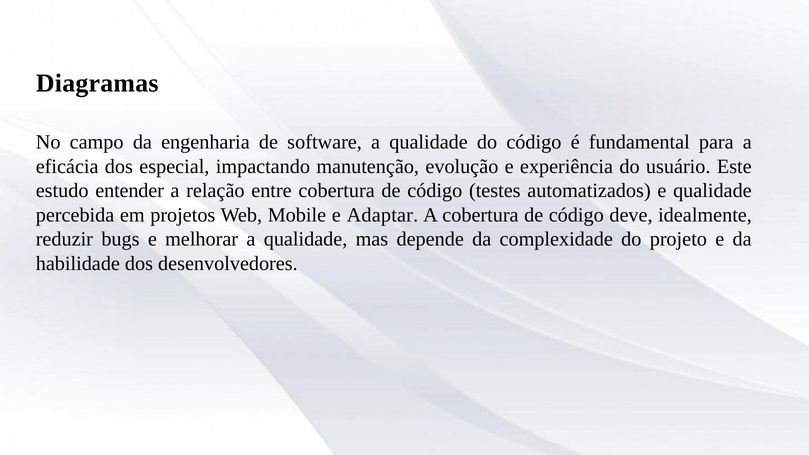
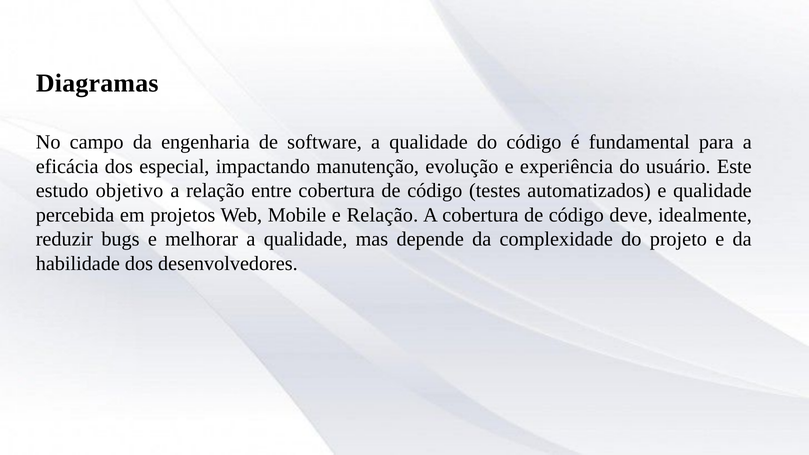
entender: entender -> objetivo
e Adaptar: Adaptar -> Relação
